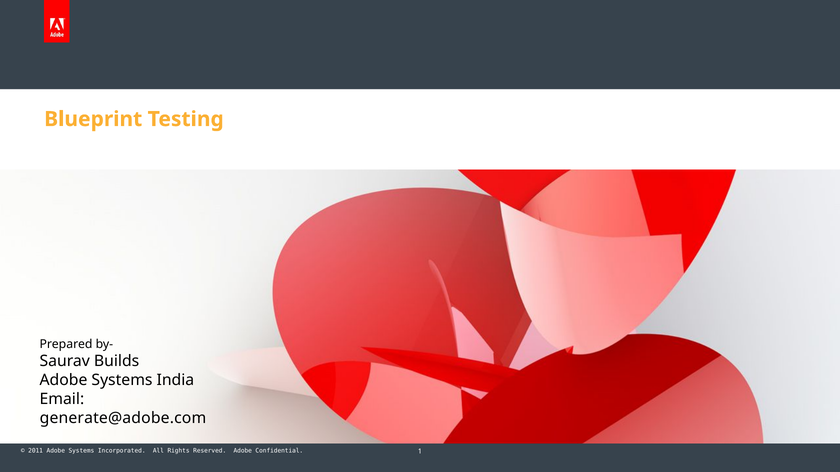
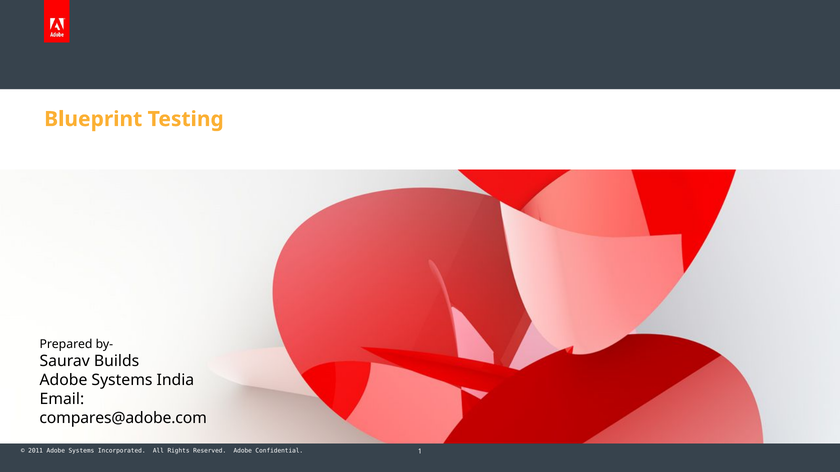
generate@adobe.com: generate@adobe.com -> compares@adobe.com
